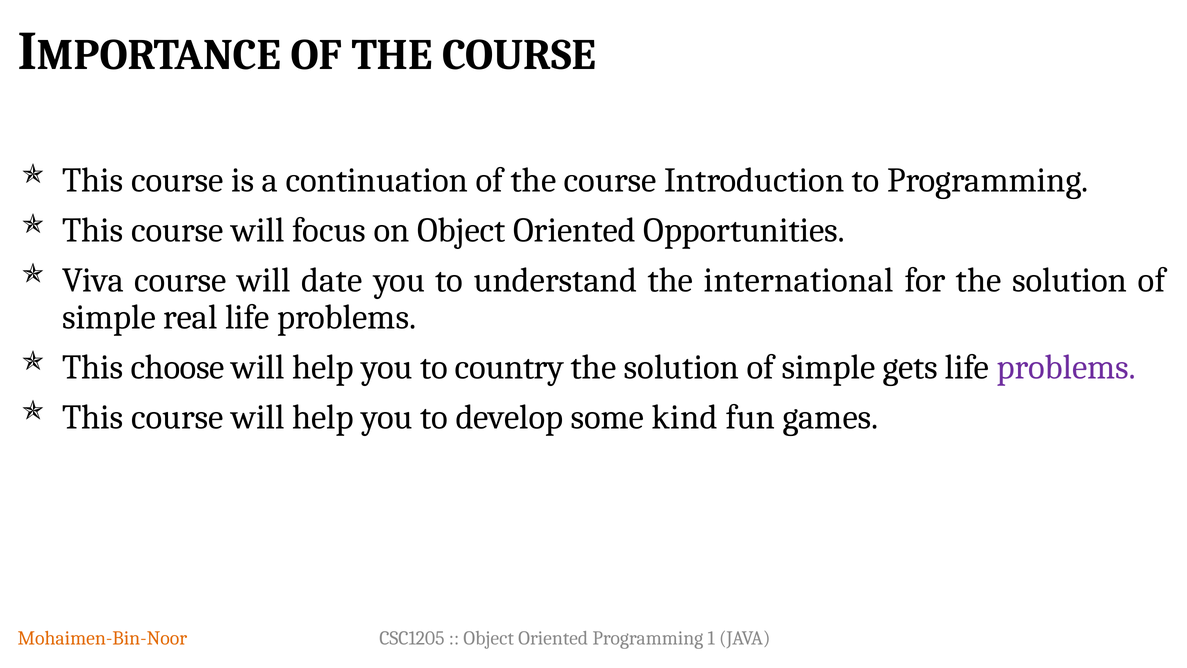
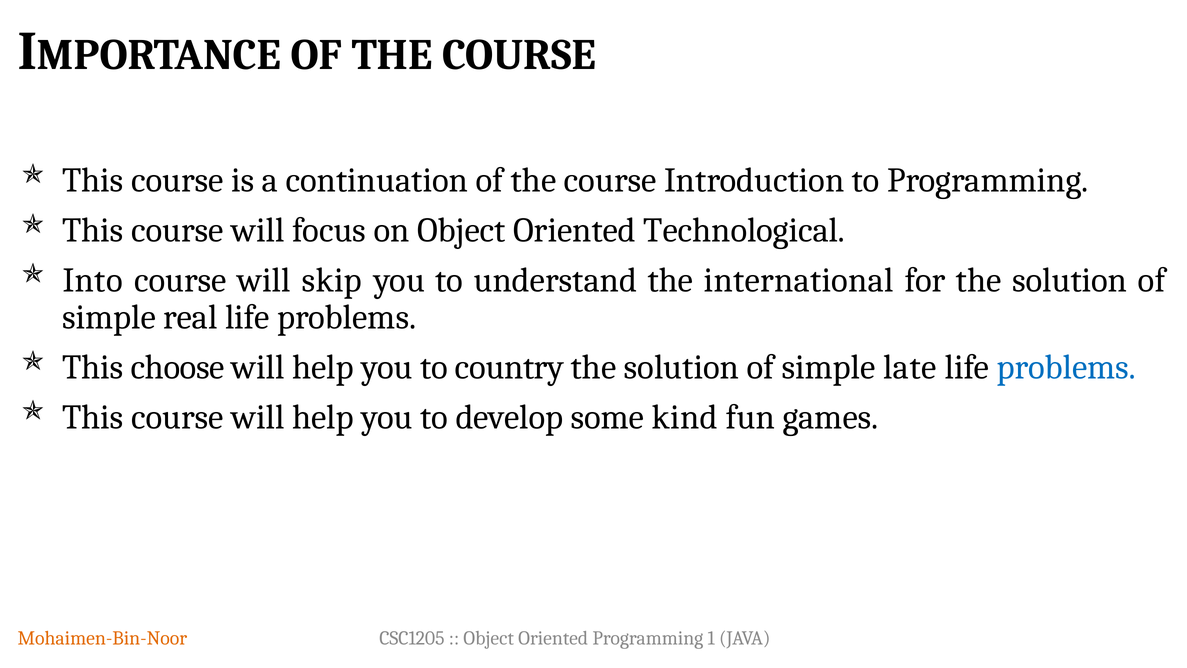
Opportunities: Opportunities -> Technological
Viva: Viva -> Into
date: date -> skip
gets: gets -> late
problems at (1066, 367) colour: purple -> blue
